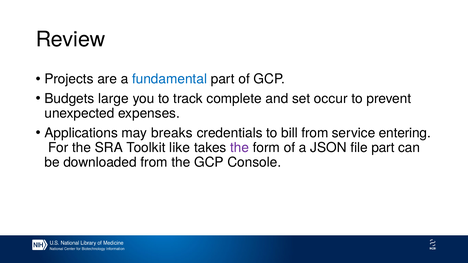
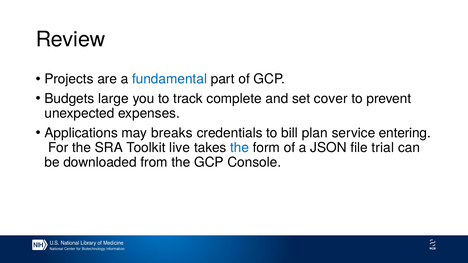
occur: occur -> cover
bill from: from -> plan
like: like -> live
the at (240, 148) colour: purple -> blue
file part: part -> trial
